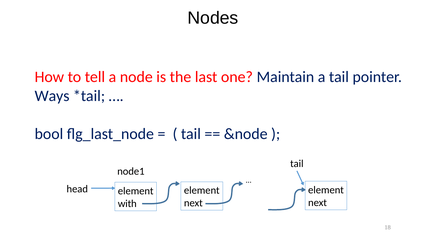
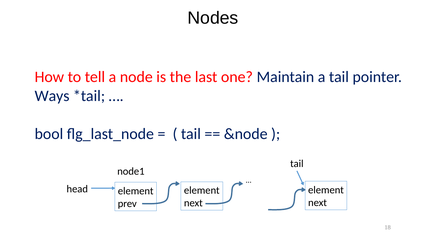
with: with -> prev
